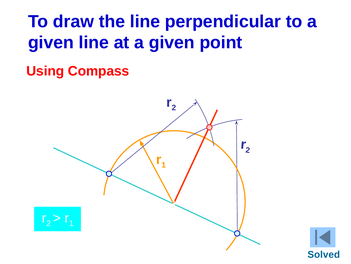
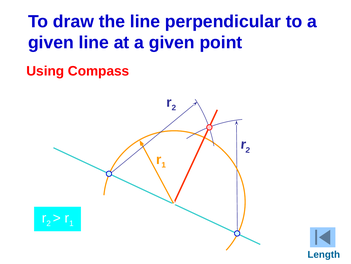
Solved: Solved -> Length
